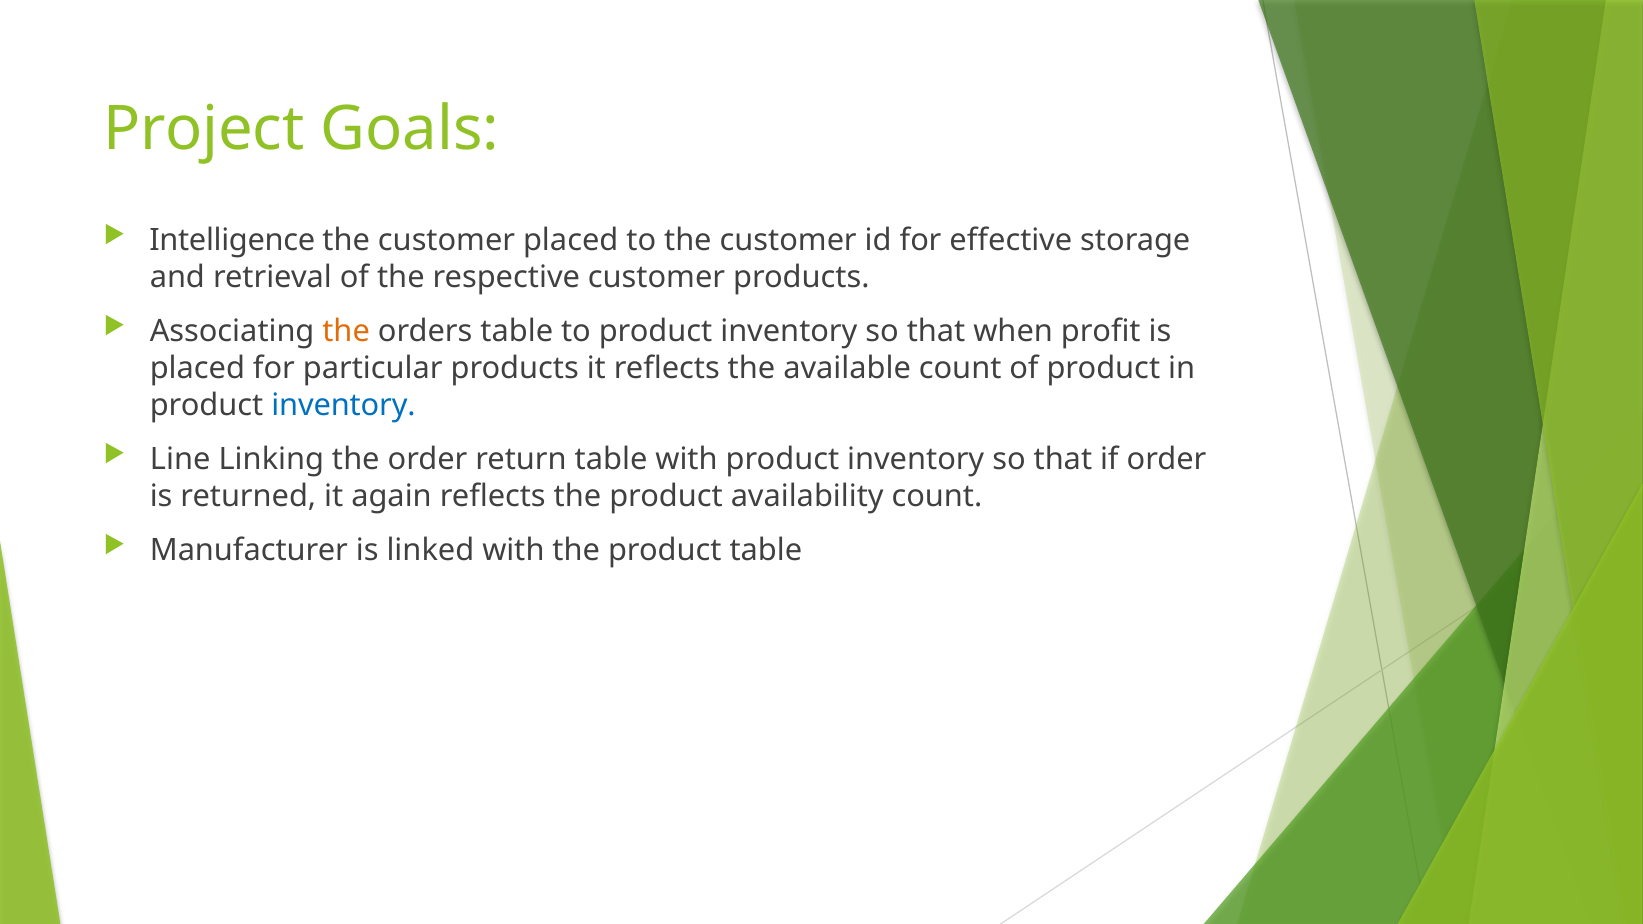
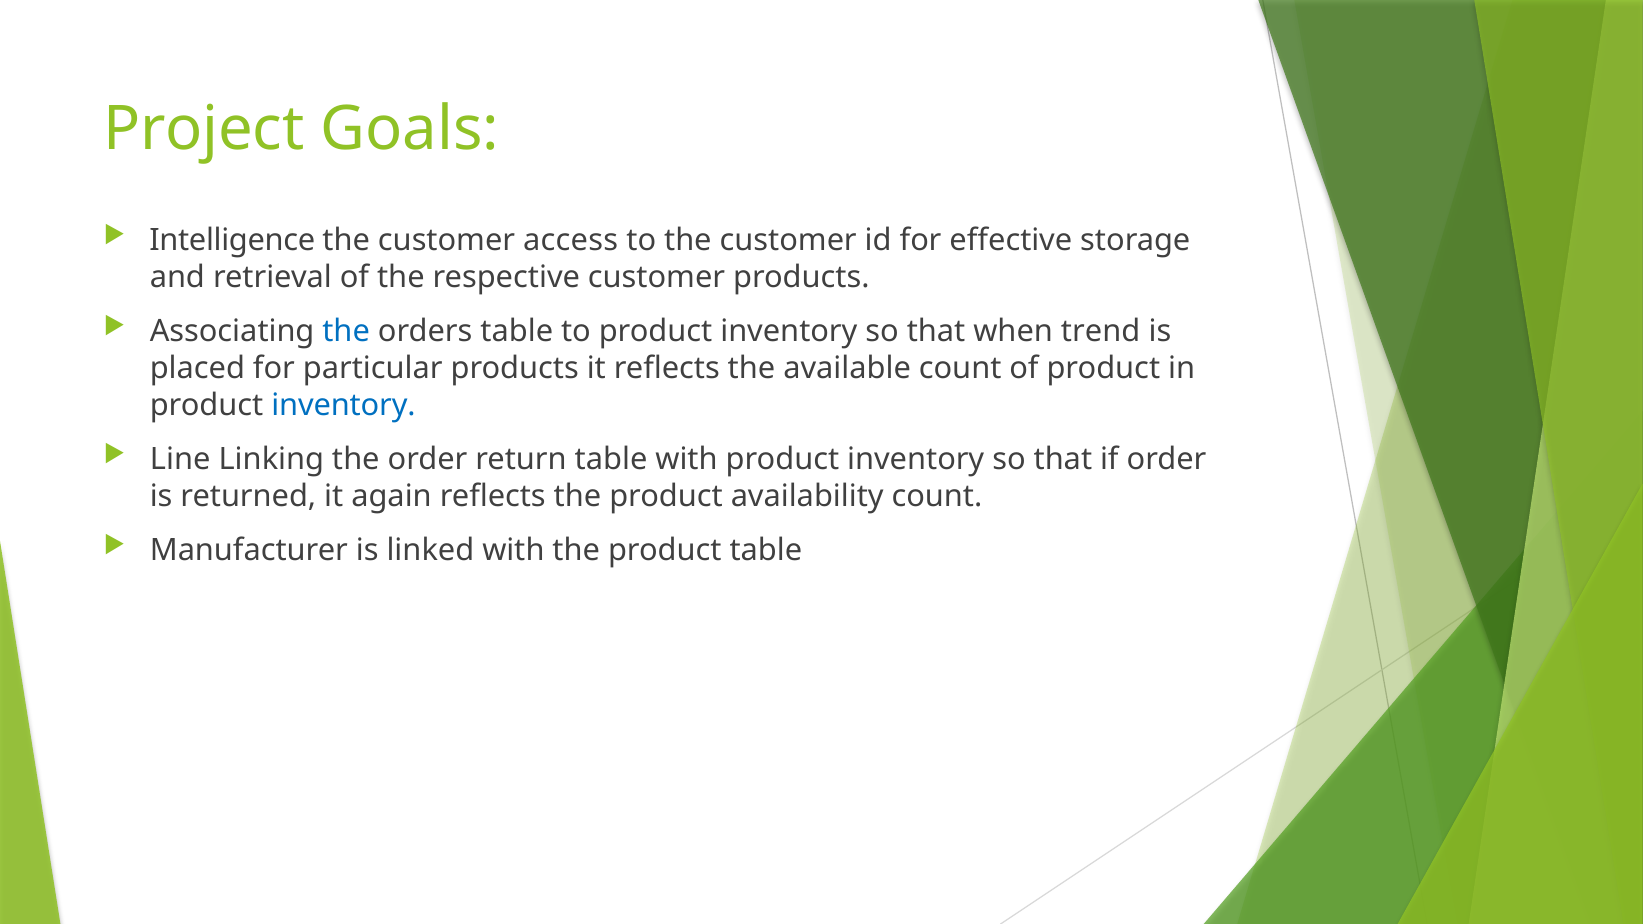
customer placed: placed -> access
the at (346, 331) colour: orange -> blue
profit: profit -> trend
